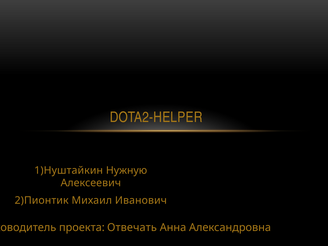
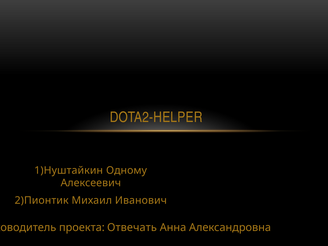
Нужную: Нужную -> Одному
